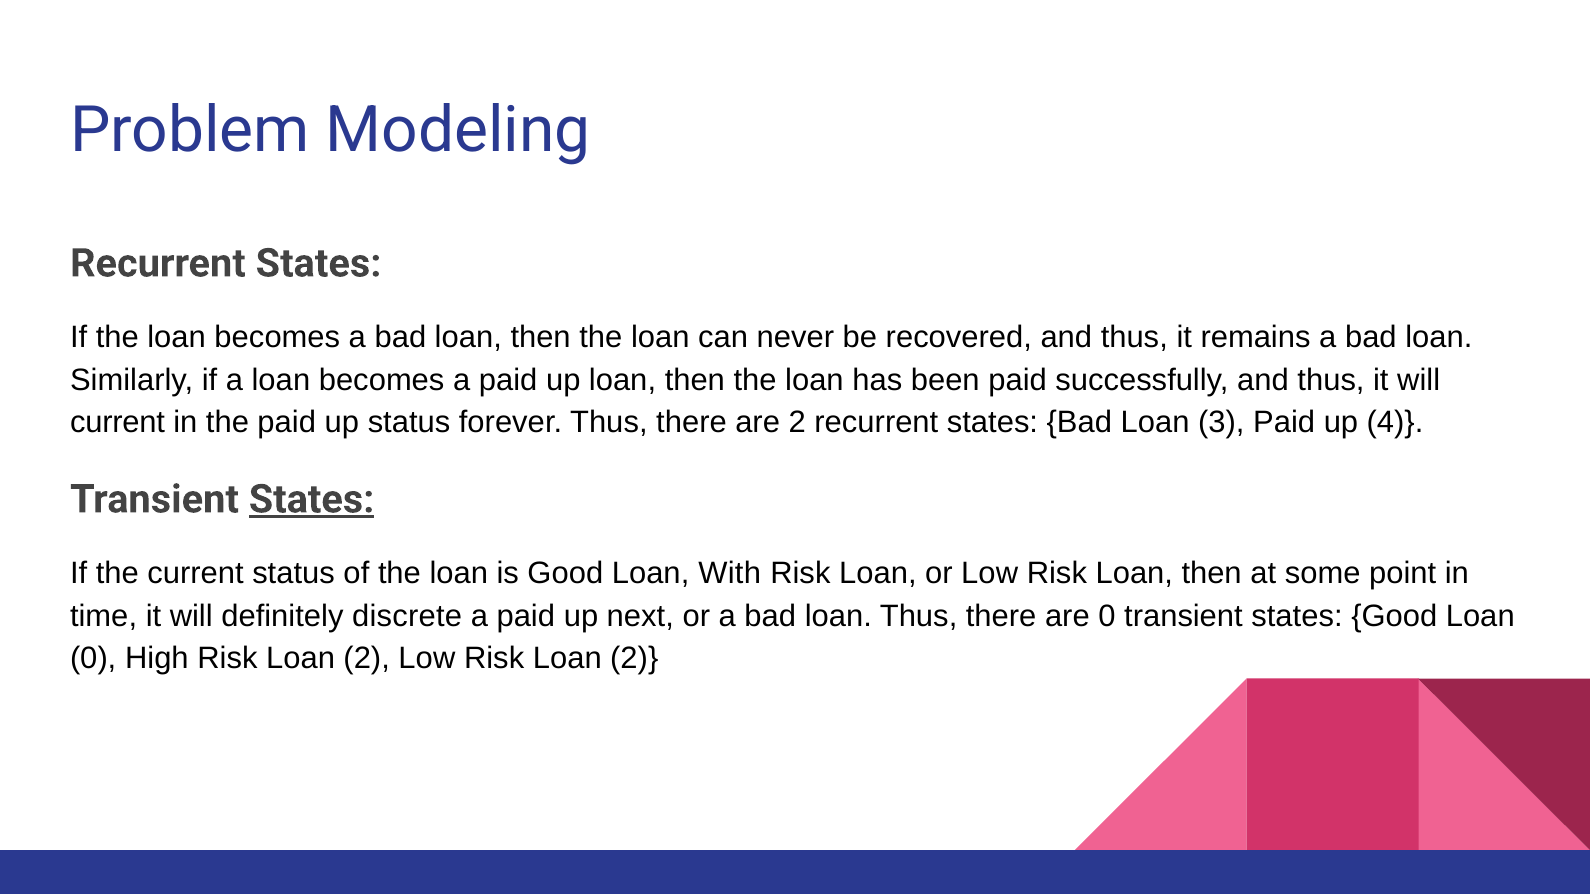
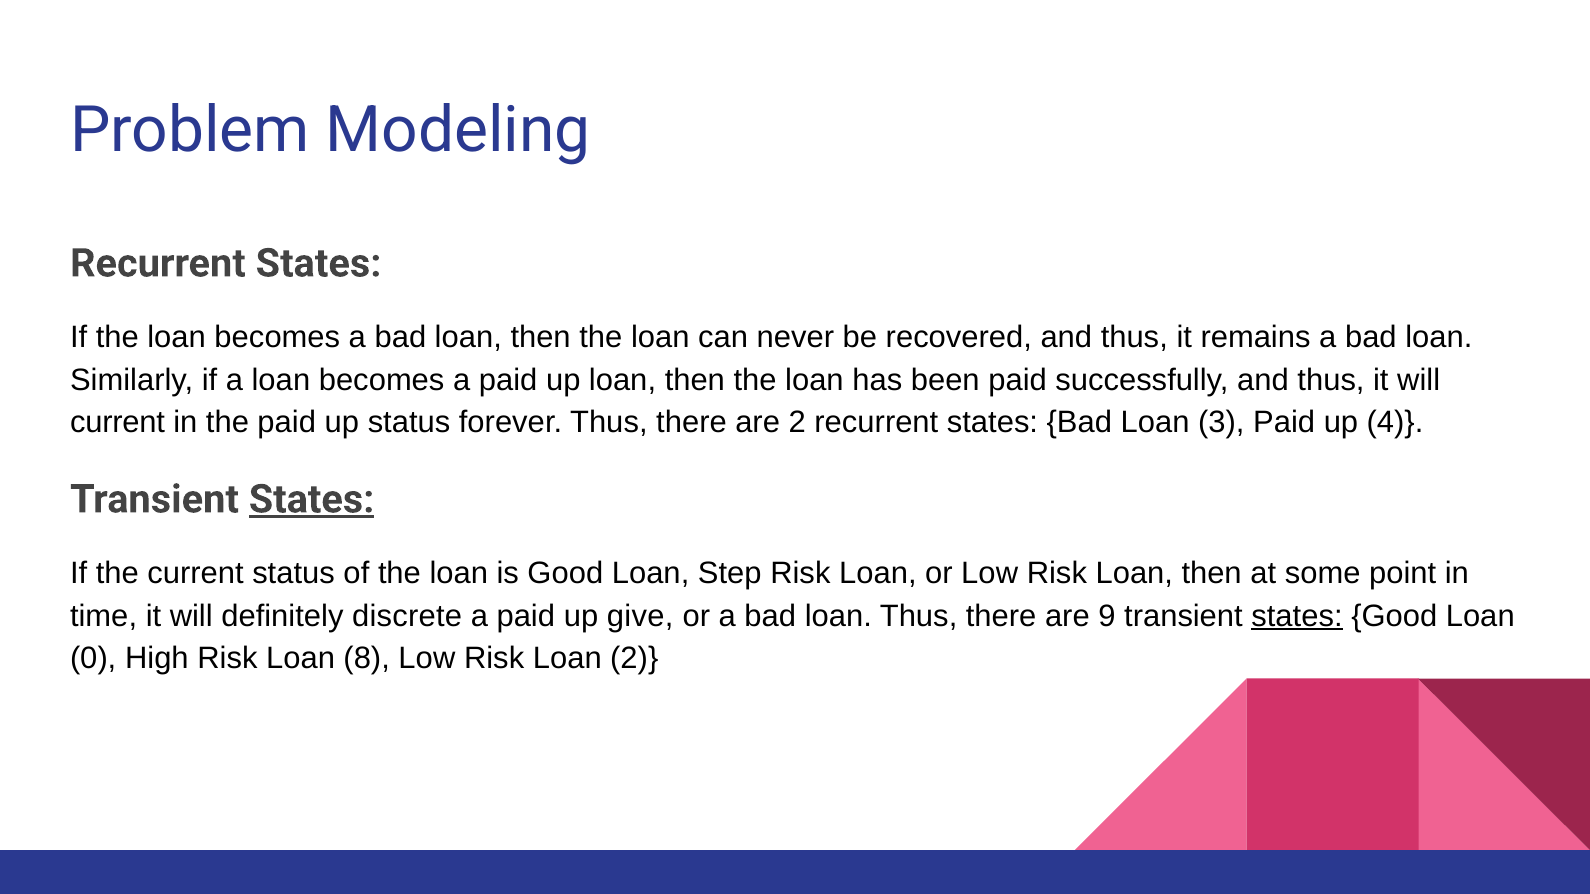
With: With -> Step
next: next -> give
are 0: 0 -> 9
states at (1297, 616) underline: none -> present
High Risk Loan 2: 2 -> 8
